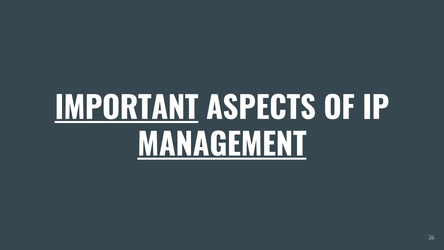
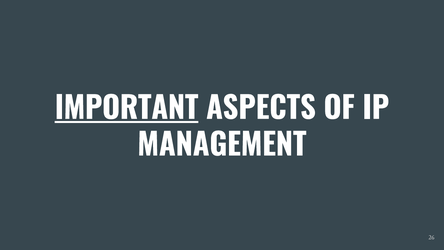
MANAGEMENT underline: present -> none
